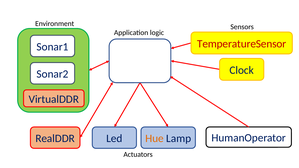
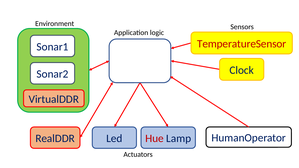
Hue colour: orange -> red
